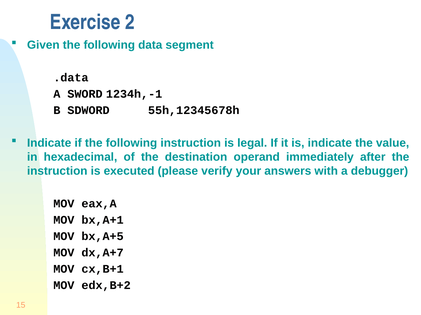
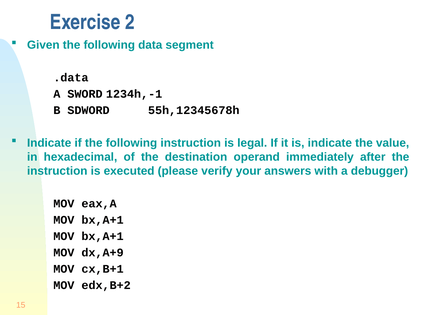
bx,A+5 at (103, 237): bx,A+5 -> bx,A+1
dx,A+7: dx,A+7 -> dx,A+9
